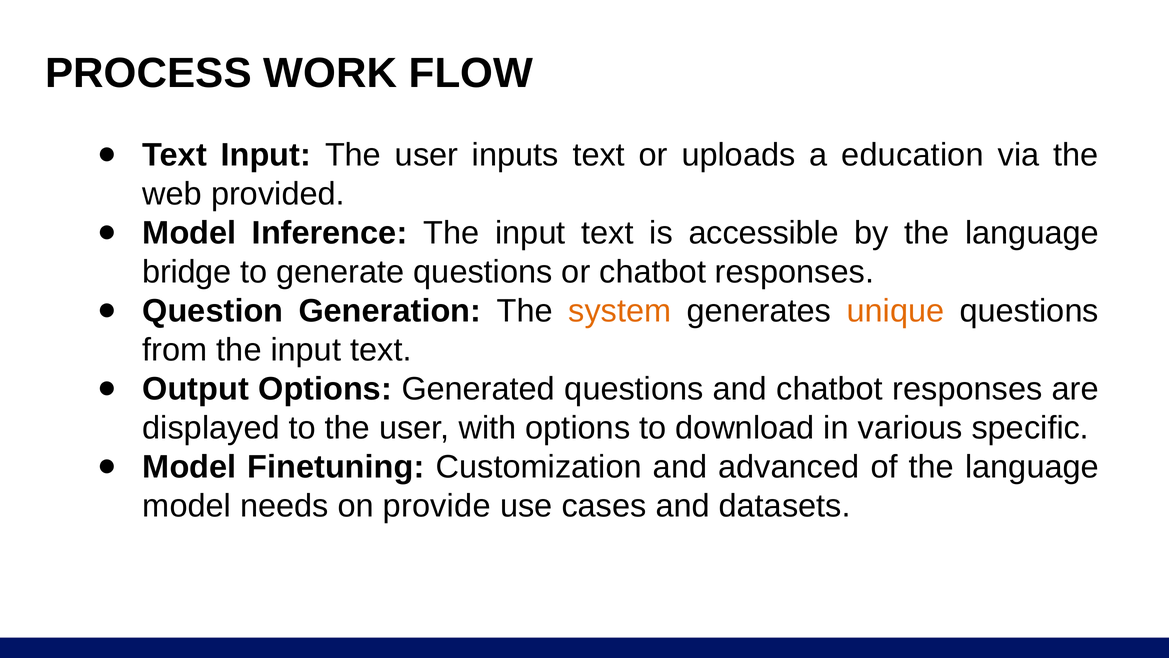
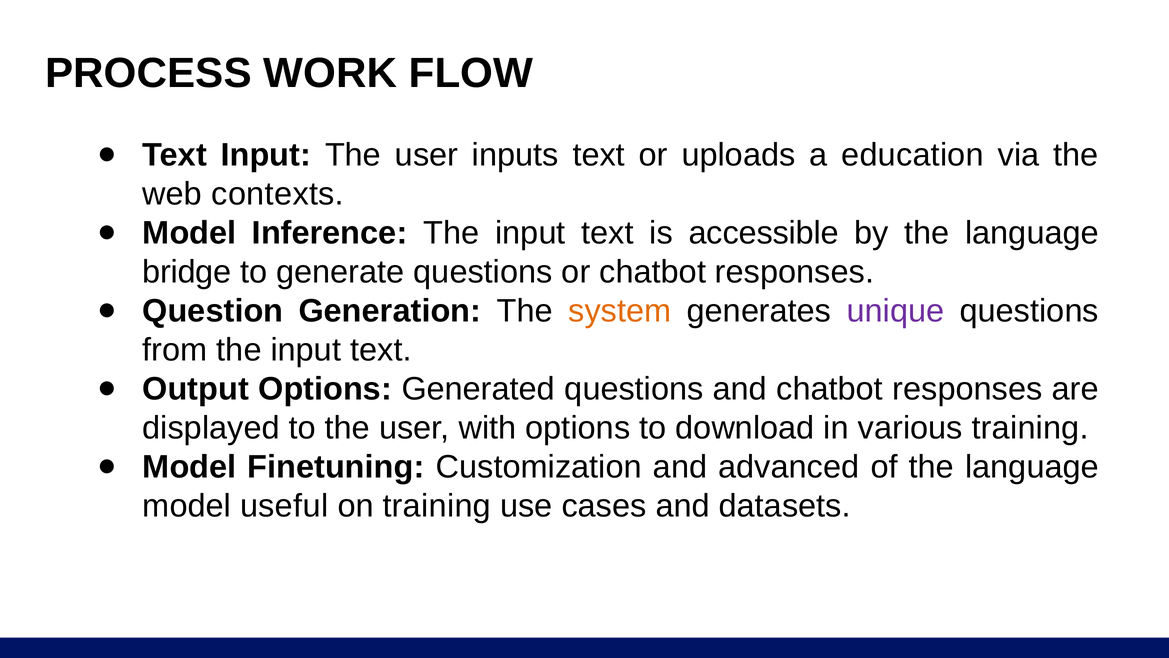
provided: provided -> contexts
unique colour: orange -> purple
various specific: specific -> training
needs: needs -> useful
on provide: provide -> training
